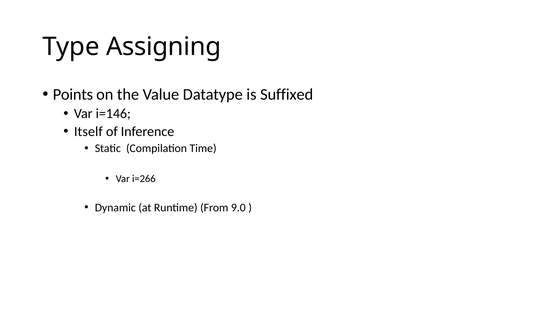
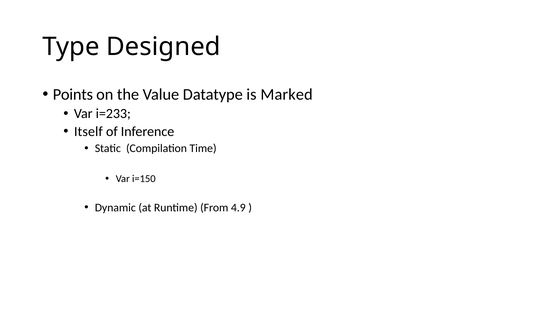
Assigning: Assigning -> Designed
Suffixed: Suffixed -> Marked
i=146: i=146 -> i=233
i=266: i=266 -> i=150
9.0: 9.0 -> 4.9
